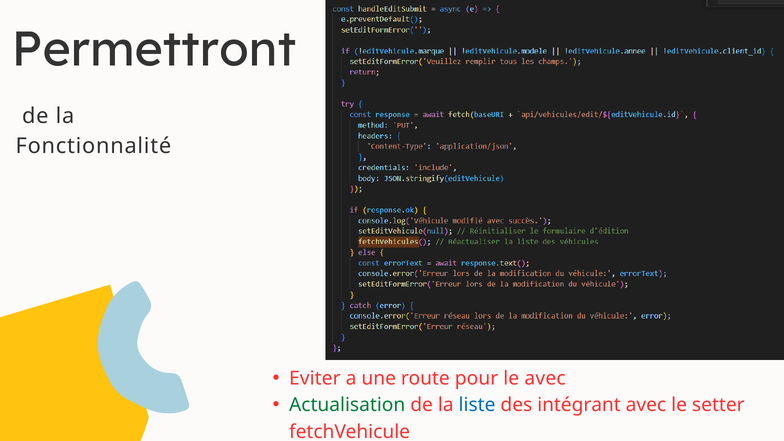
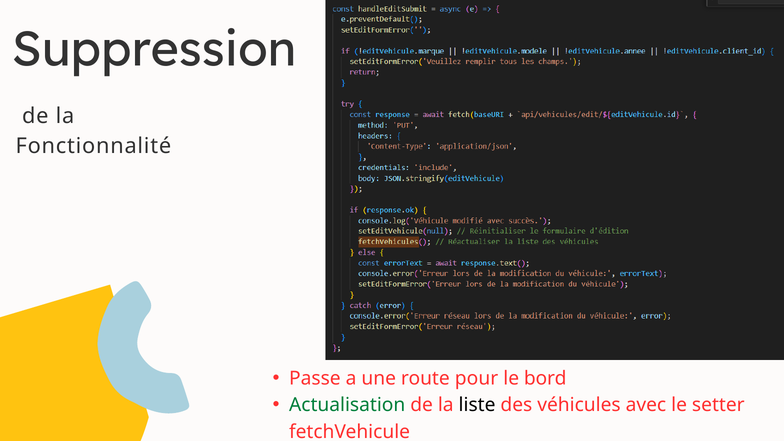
Permettront: Permettront -> Suppression
Eviter: Eviter -> Passe
le avec: avec -> bord
liste colour: blue -> black
intégrant: intégrant -> véhicules
